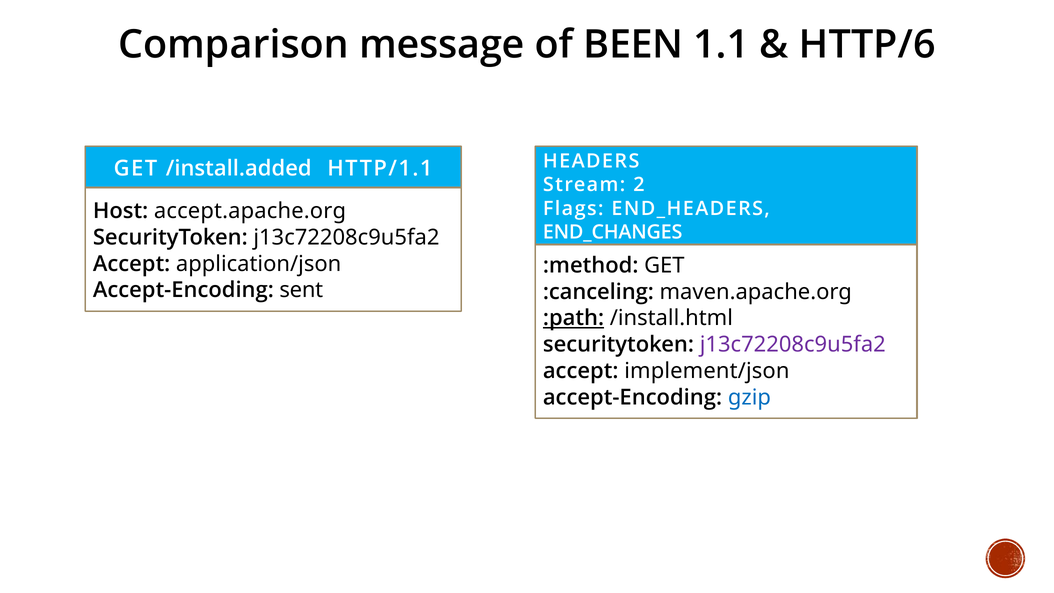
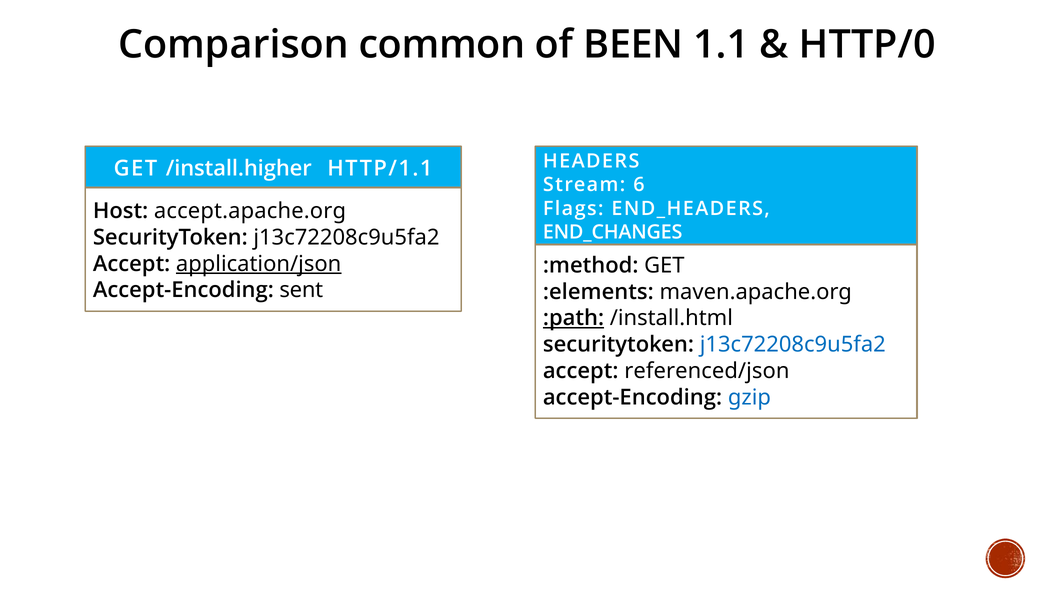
message: message -> common
HTTP/6: HTTP/6 -> HTTP/0
/install.added: /install.added -> /install.higher
2: 2 -> 6
application/json underline: none -> present
:canceling: :canceling -> :elements
j13c72208c9u5fa2 at (793, 344) colour: purple -> blue
implement/json: implement/json -> referenced/json
